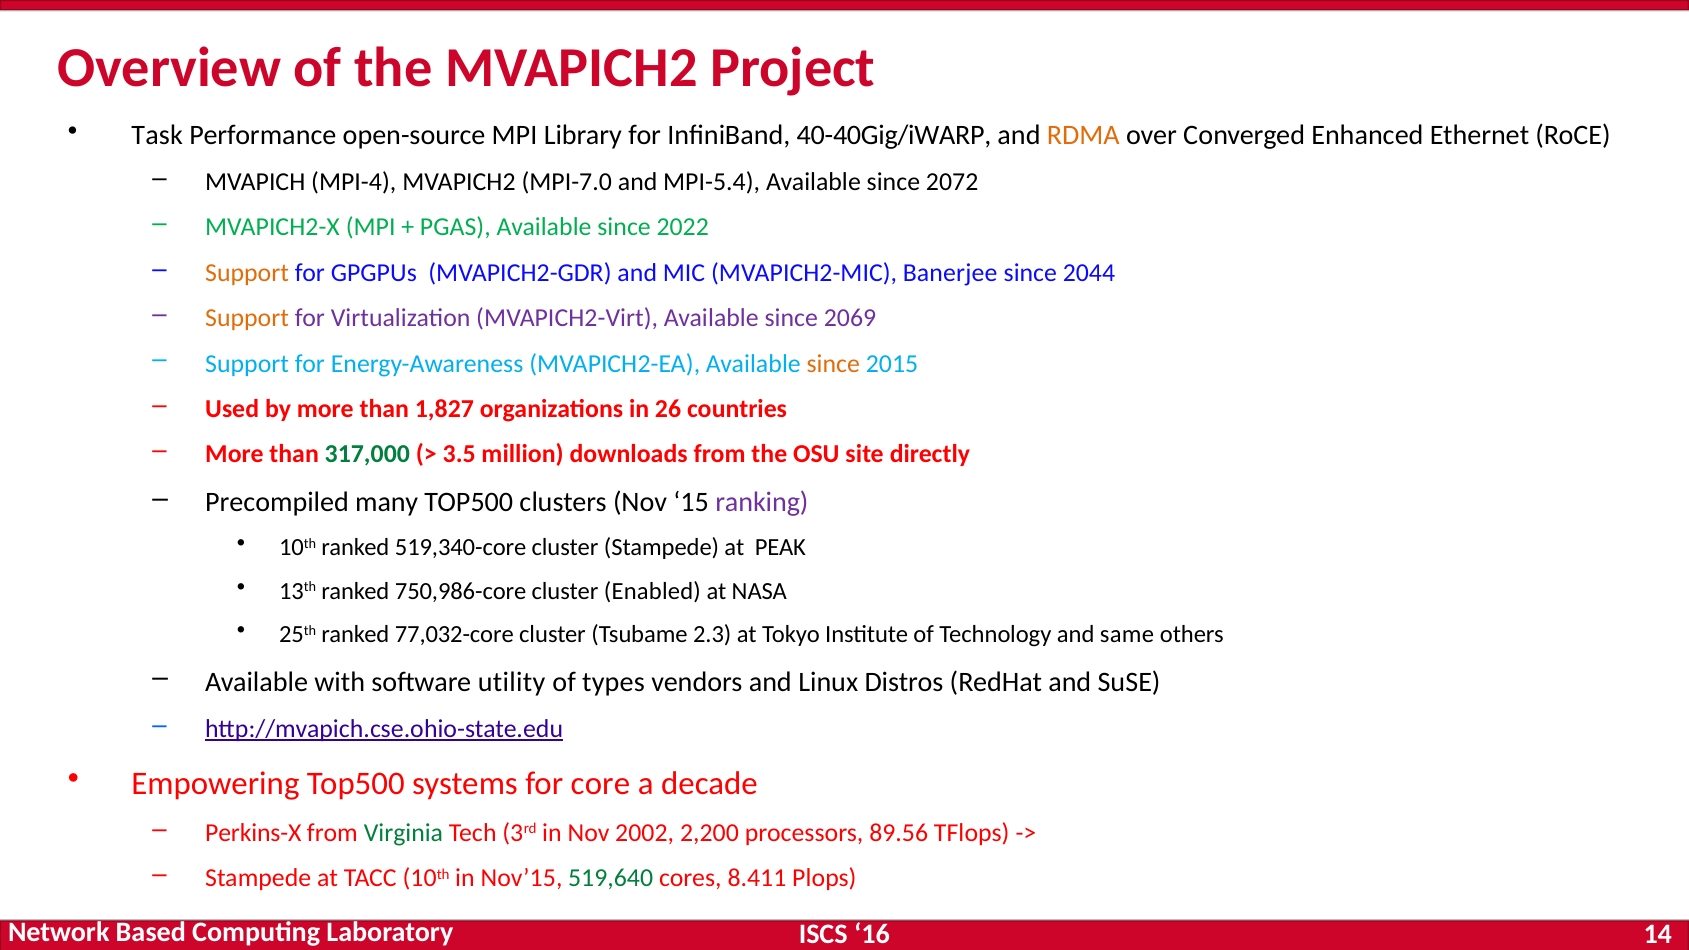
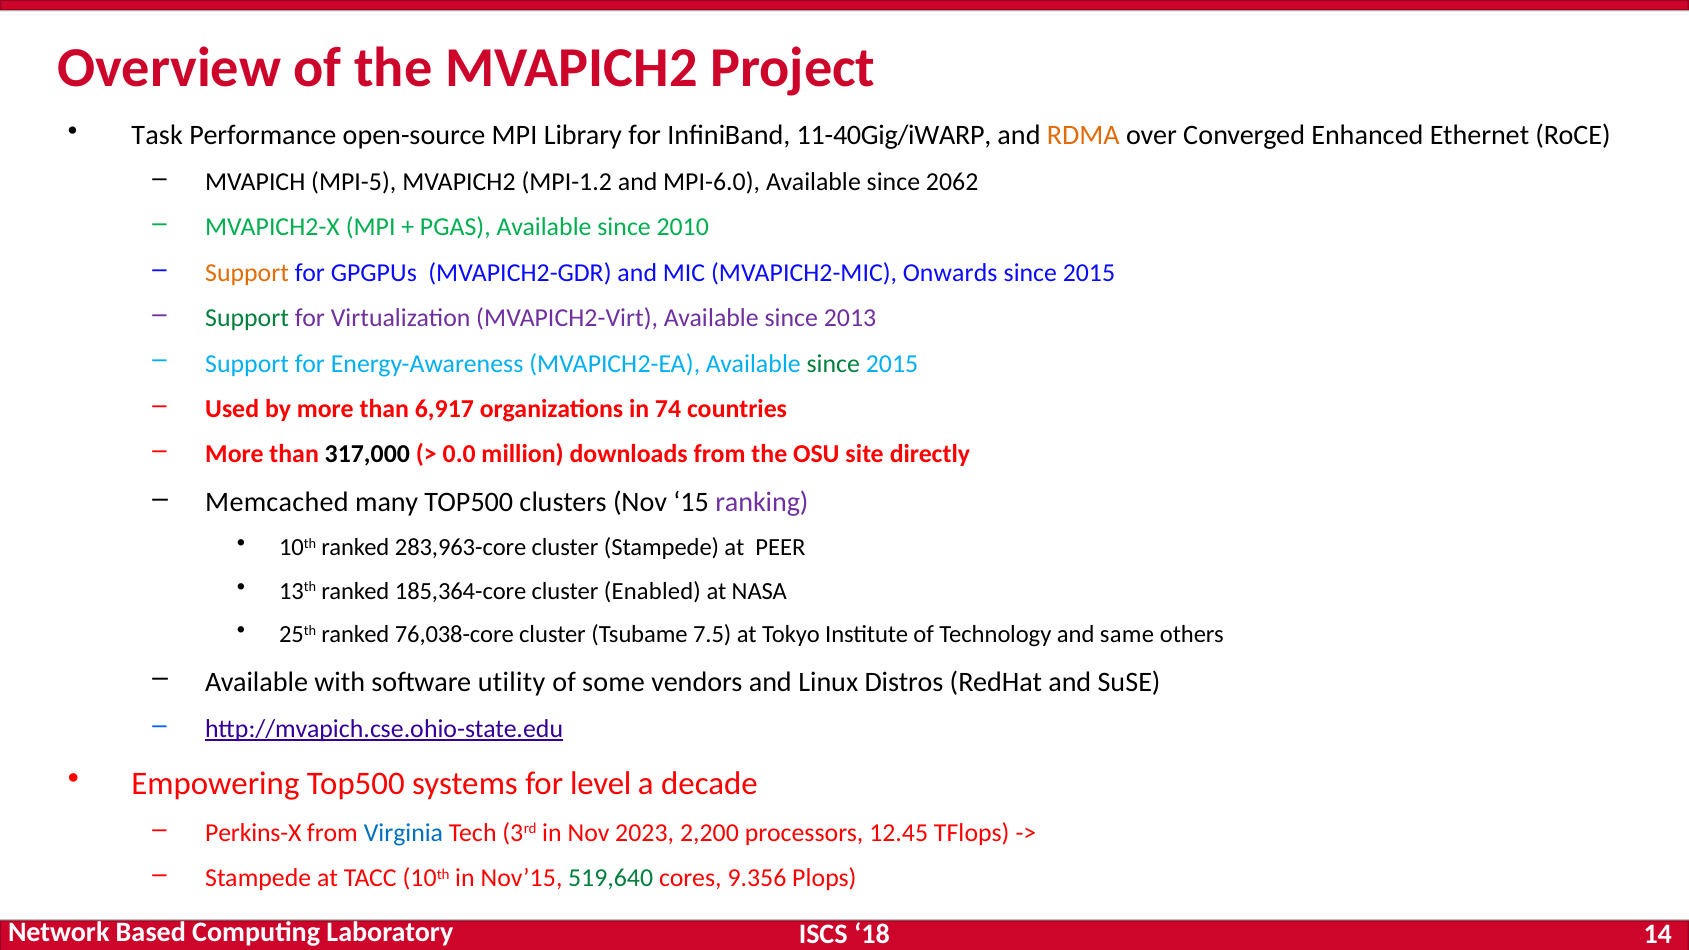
40-40Gig/iWARP: 40-40Gig/iWARP -> 11-40Gig/iWARP
MPI-4: MPI-4 -> MPI-5
MPI-7.0: MPI-7.0 -> MPI-1.2
MPI-5.4: MPI-5.4 -> MPI-6.0
2072: 2072 -> 2062
2022: 2022 -> 2010
Banerjee: Banerjee -> Onwards
2044 at (1089, 273): 2044 -> 2015
Support at (247, 318) colour: orange -> green
2069: 2069 -> 2013
since at (833, 364) colour: orange -> green
1,827: 1,827 -> 6,917
26: 26 -> 74
317,000 colour: green -> black
3.5: 3.5 -> 0.0
Precompiled: Precompiled -> Memcached
519,340-core: 519,340-core -> 283,963-core
PEAK: PEAK -> PEER
750,986-core: 750,986-core -> 185,364-core
77,032-core: 77,032-core -> 76,038-core
2.3: 2.3 -> 7.5
types: types -> some
core: core -> level
Virginia colour: green -> blue
2002: 2002 -> 2023
89.56: 89.56 -> 12.45
8.411: 8.411 -> 9.356
16: 16 -> 18
